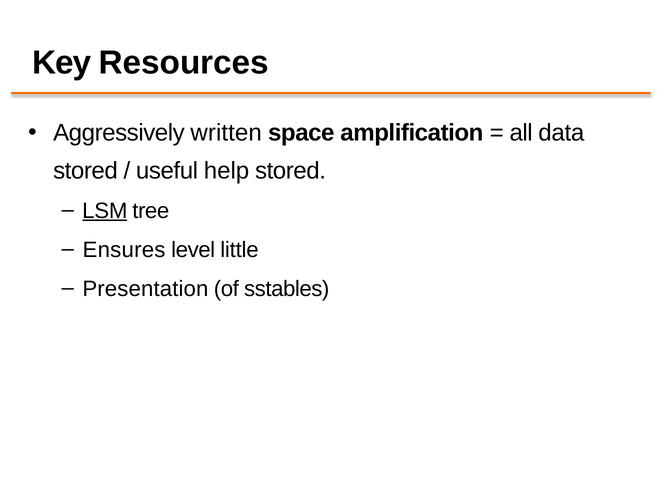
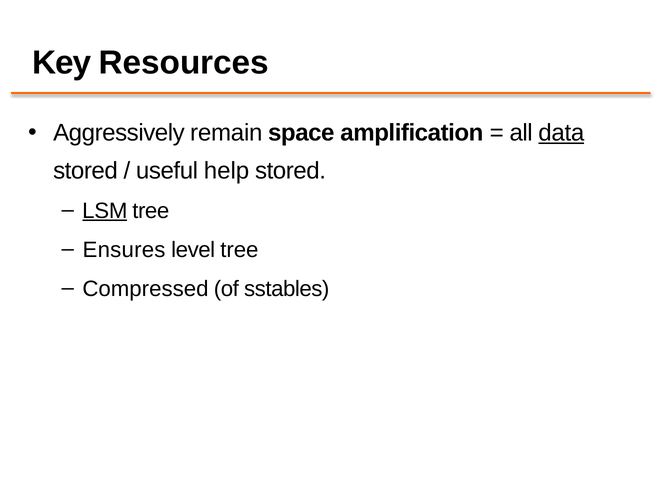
written: written -> remain
data underline: none -> present
level little: little -> tree
Presentation: Presentation -> Compressed
